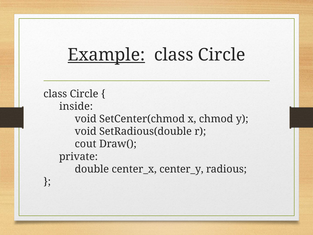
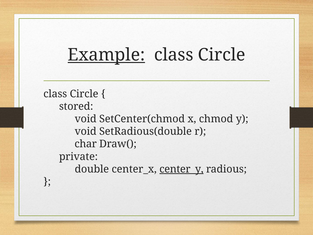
inside: inside -> stored
cout: cout -> char
center_y underline: none -> present
